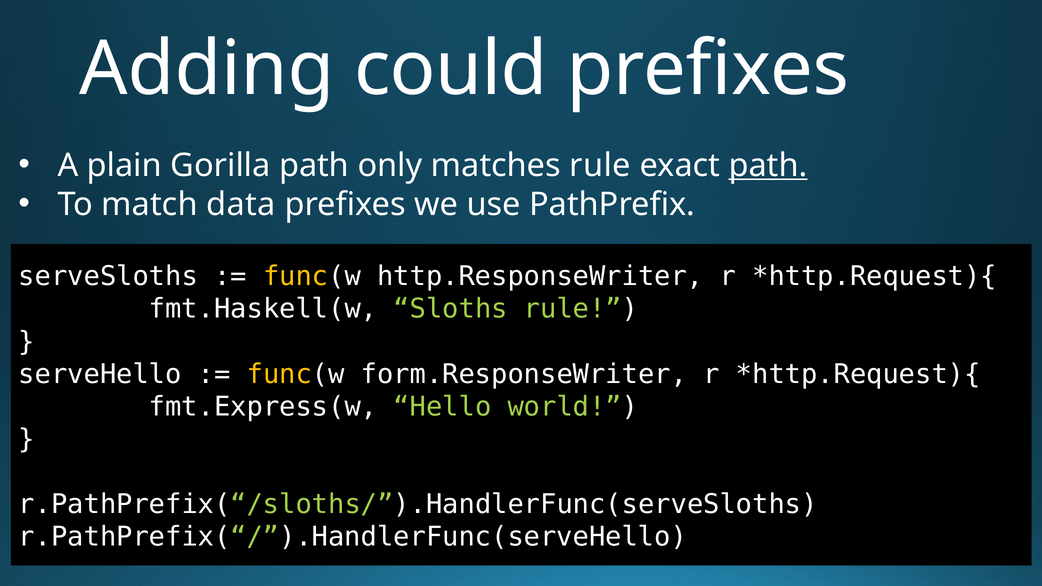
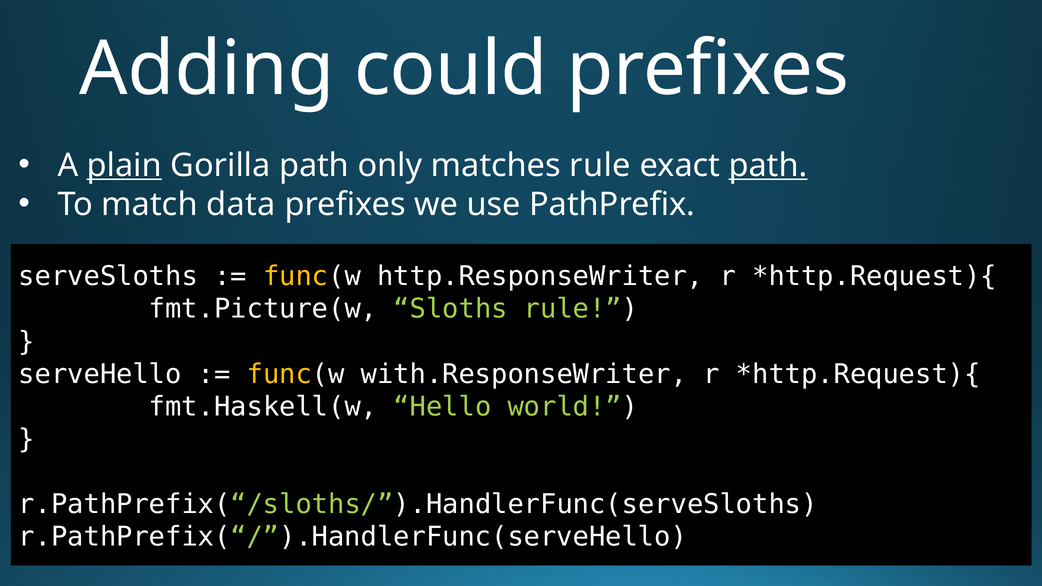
plain underline: none -> present
fmt.Haskell(w: fmt.Haskell(w -> fmt.Picture(w
form.ResponseWriter: form.ResponseWriter -> with.ResponseWriter
fmt.Express(w: fmt.Express(w -> fmt.Haskell(w
